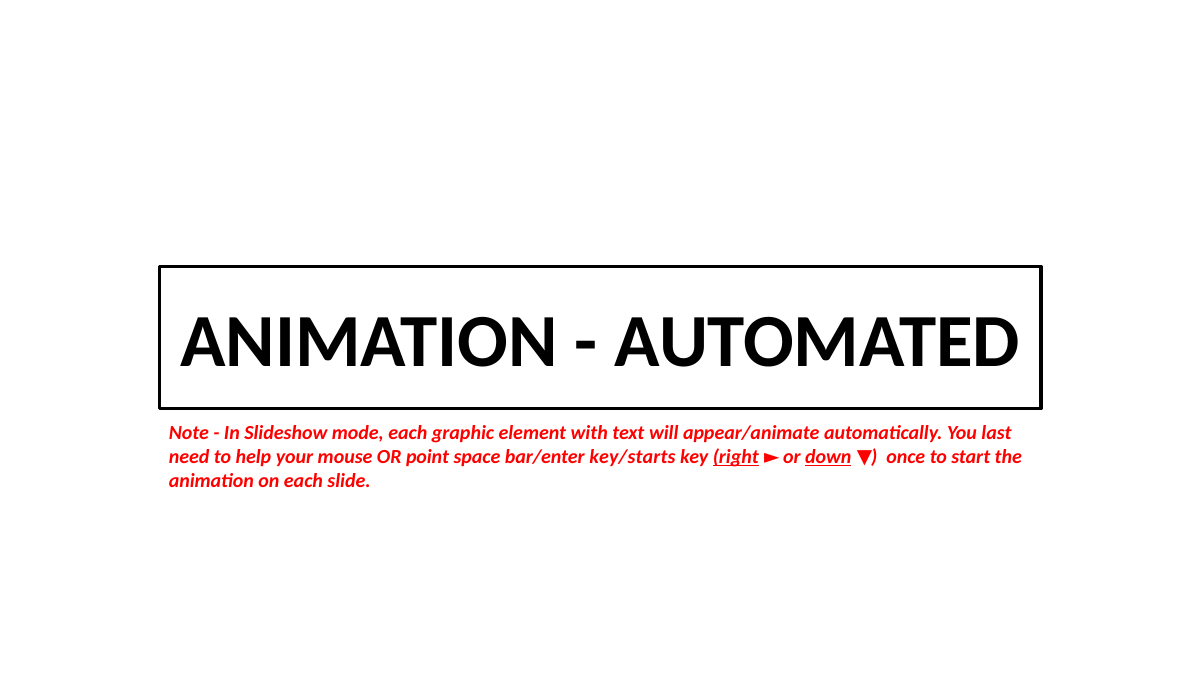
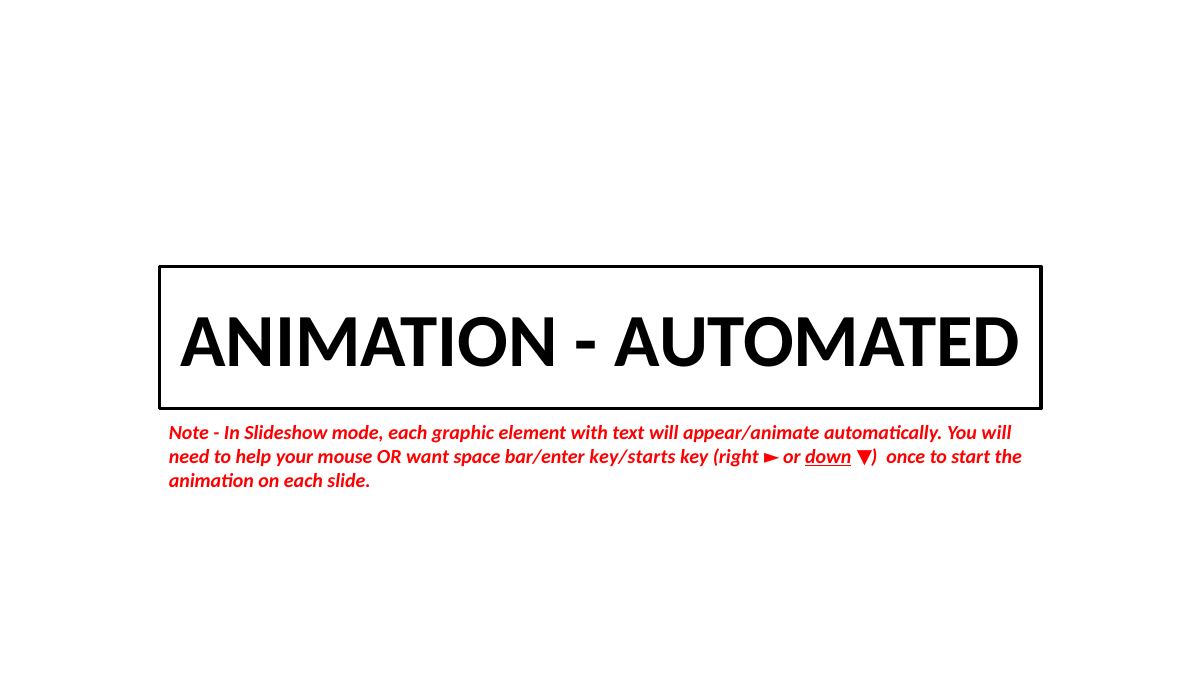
You last: last -> will
point: point -> want
right underline: present -> none
